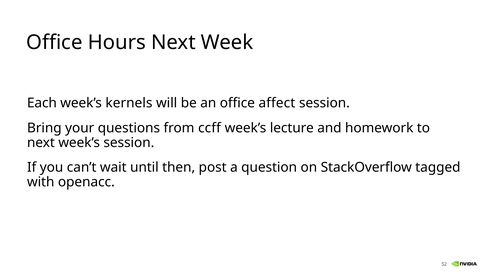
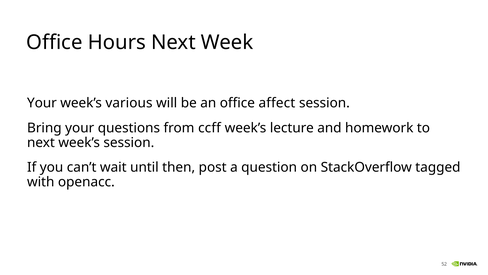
Each at (42, 103): Each -> Your
kernels: kernels -> various
